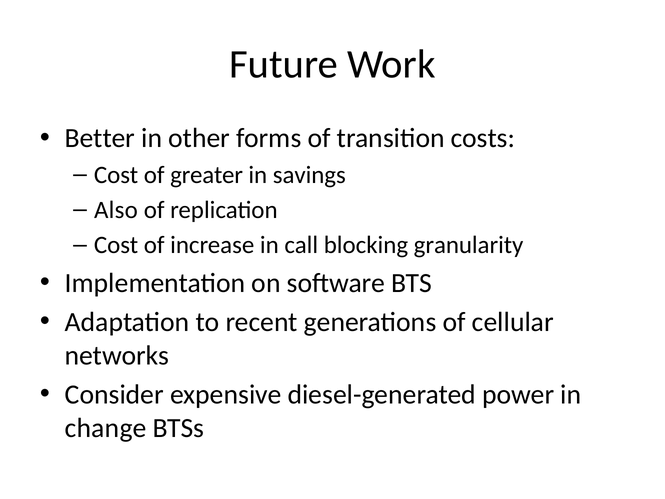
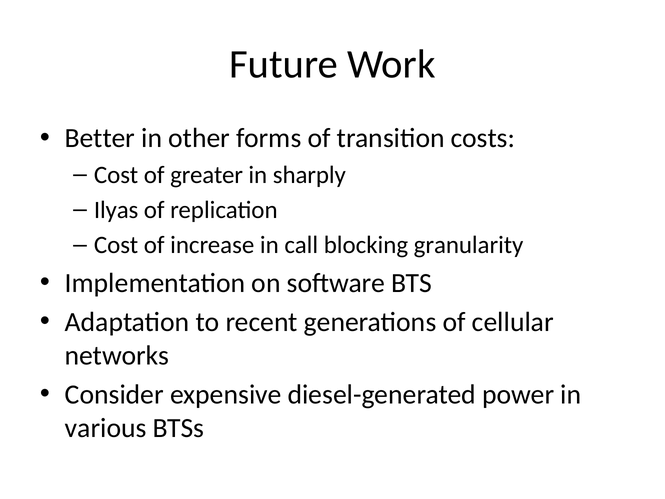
savings: savings -> sharply
Also: Also -> Ilyas
change: change -> various
